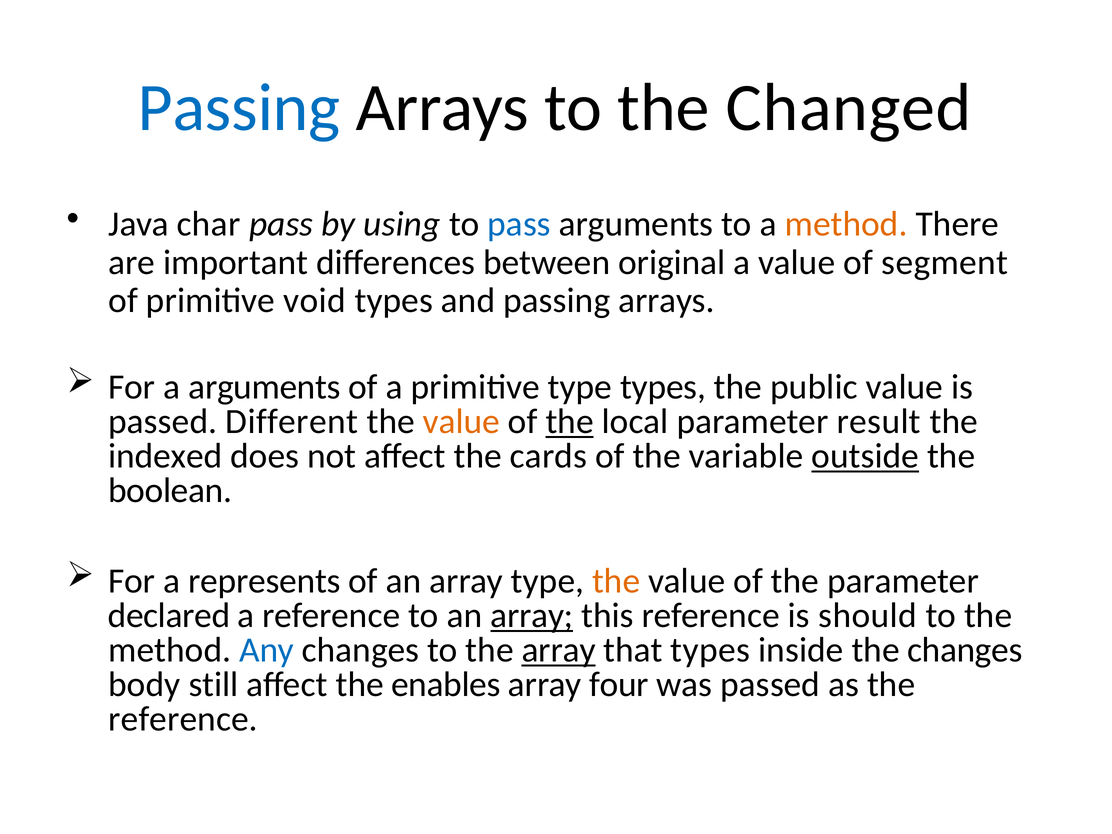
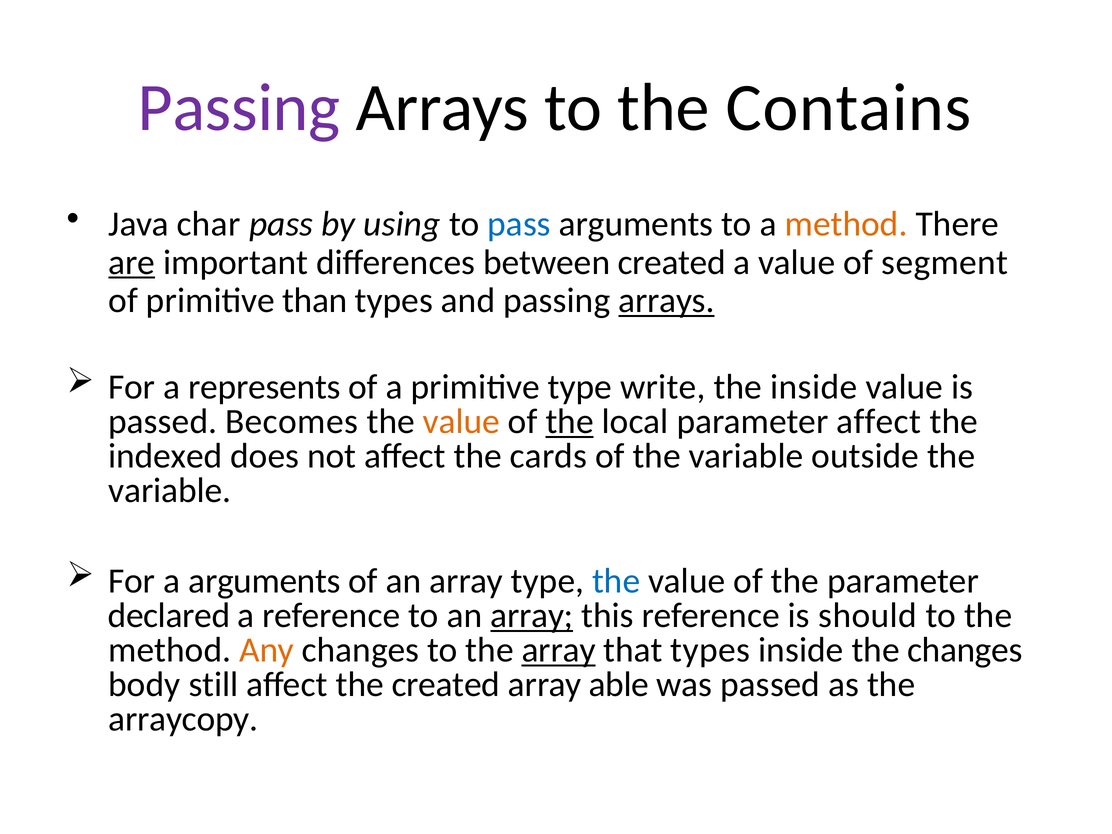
Passing at (239, 108) colour: blue -> purple
Changed: Changed -> Contains
are underline: none -> present
between original: original -> created
void: void -> than
arrays at (666, 301) underline: none -> present
a arguments: arguments -> represents
type types: types -> write
the public: public -> inside
Different: Different -> Becomes
parameter result: result -> affect
outside underline: present -> none
boolean at (170, 491): boolean -> variable
a represents: represents -> arguments
the at (616, 581) colour: orange -> blue
Any colour: blue -> orange
the enables: enables -> created
four: four -> able
reference at (183, 719): reference -> arraycopy
